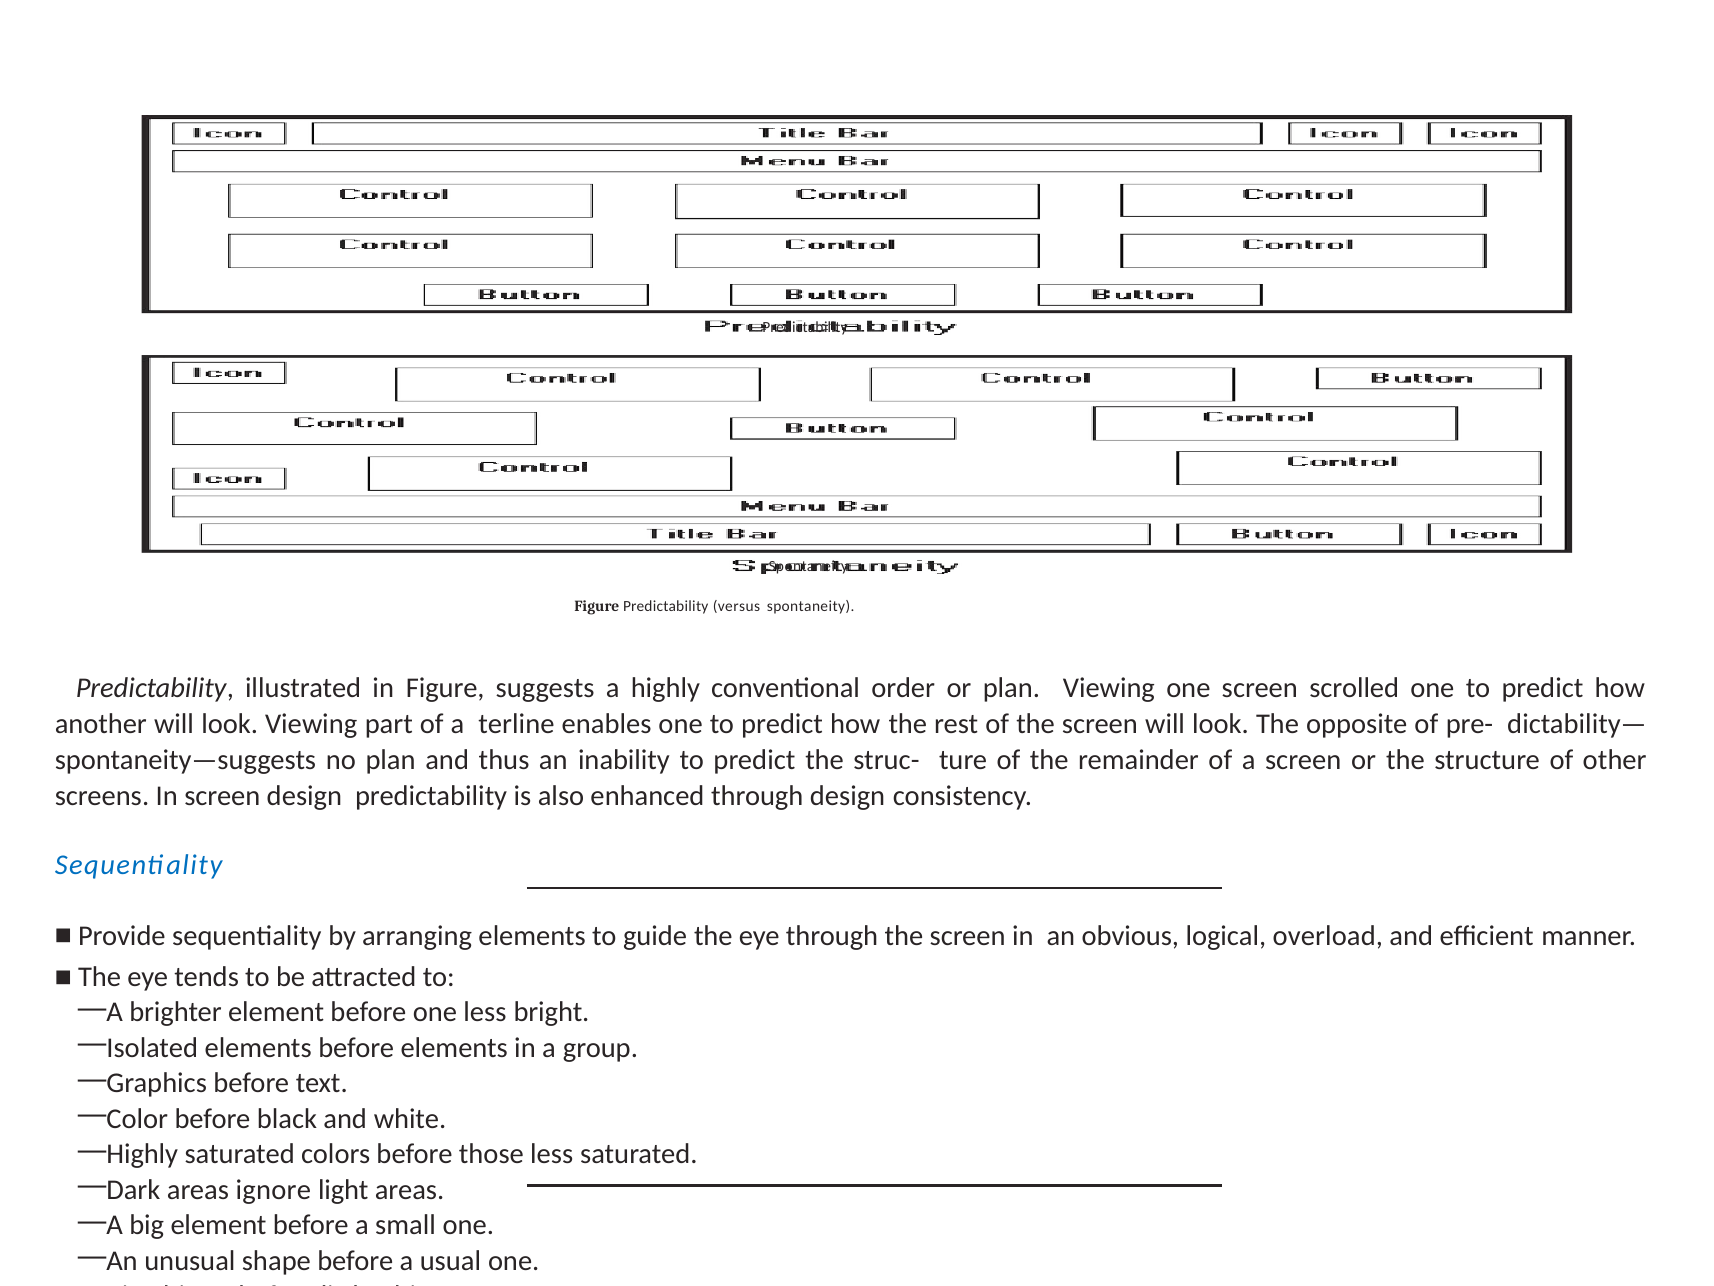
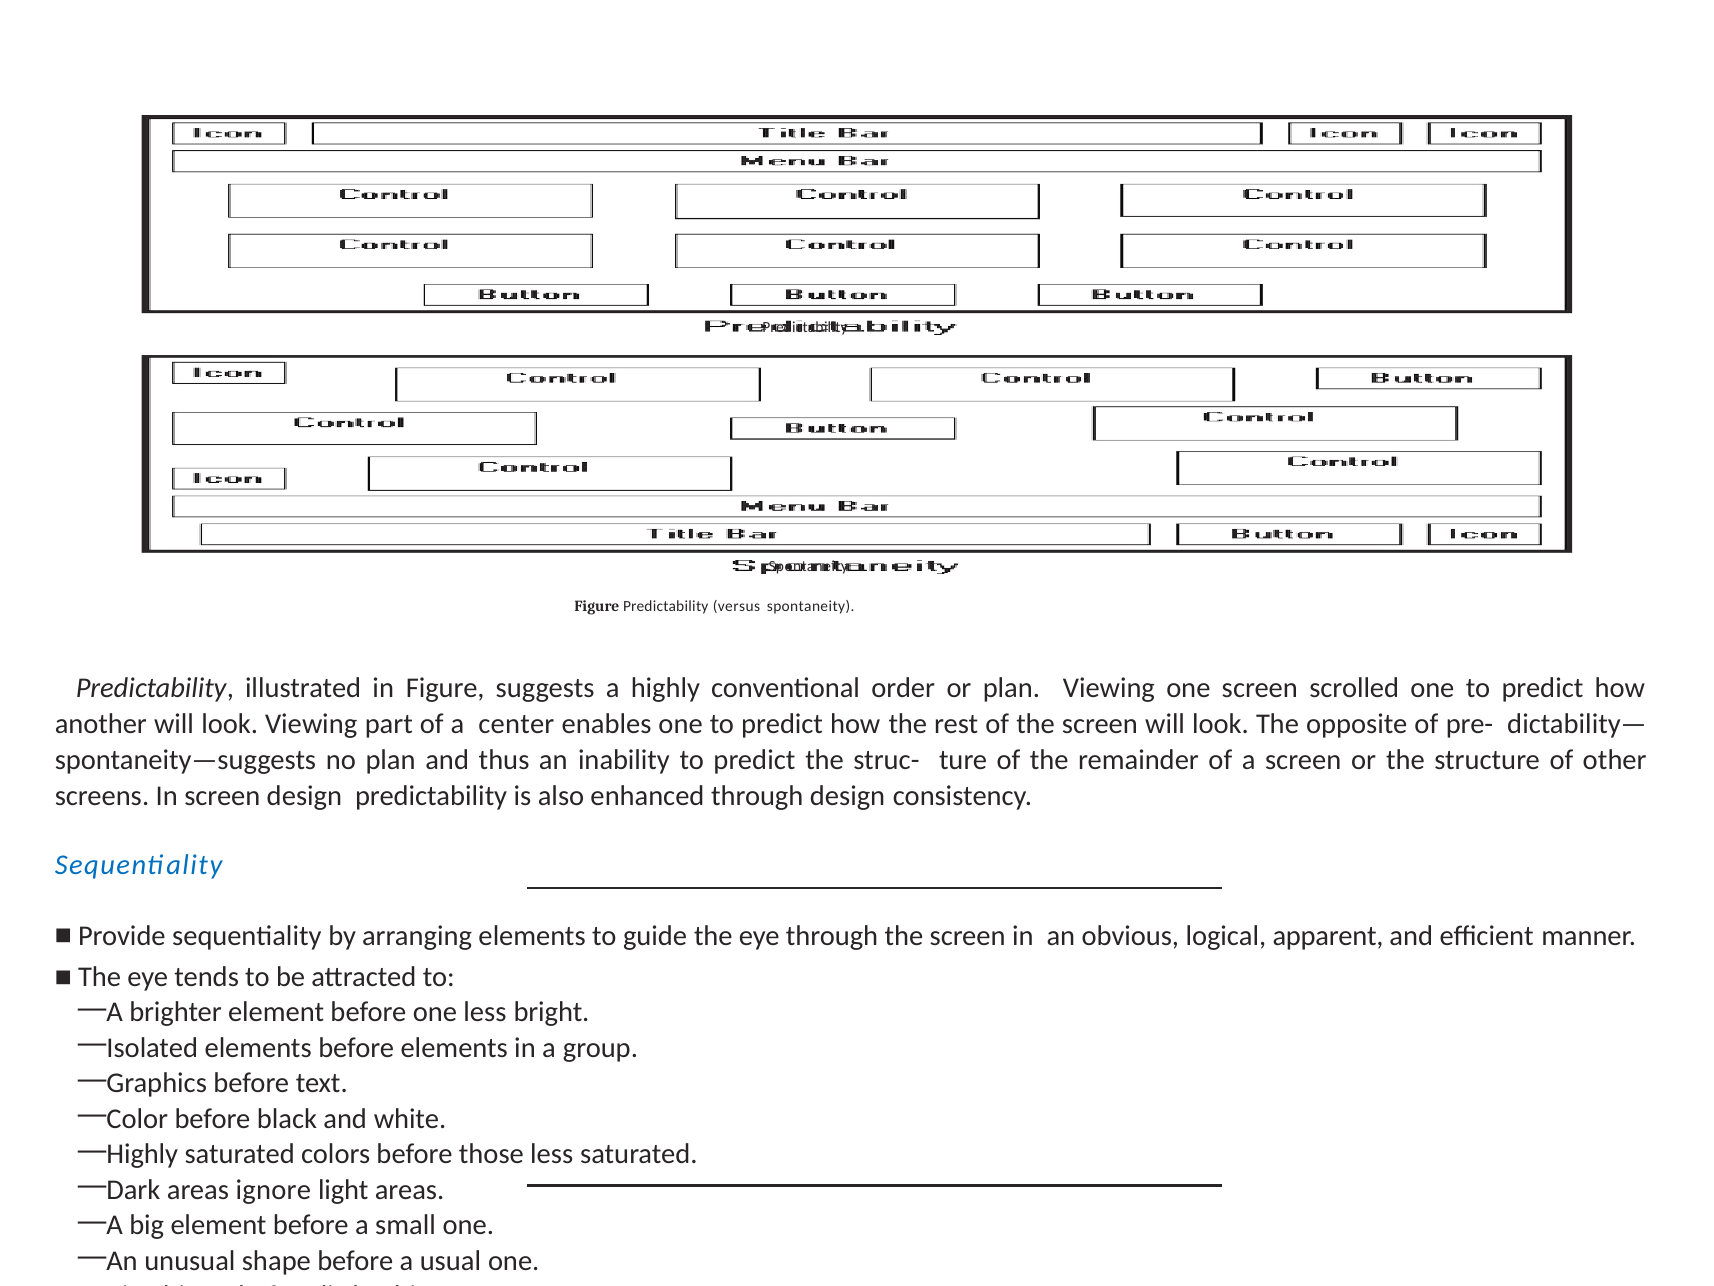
terline: terline -> center
overload: overload -> apparent
